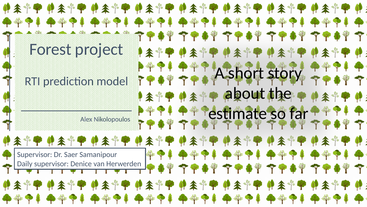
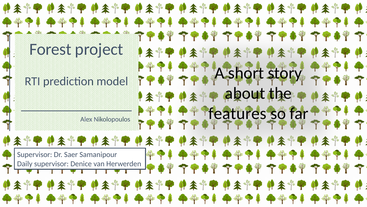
estimate: estimate -> features
